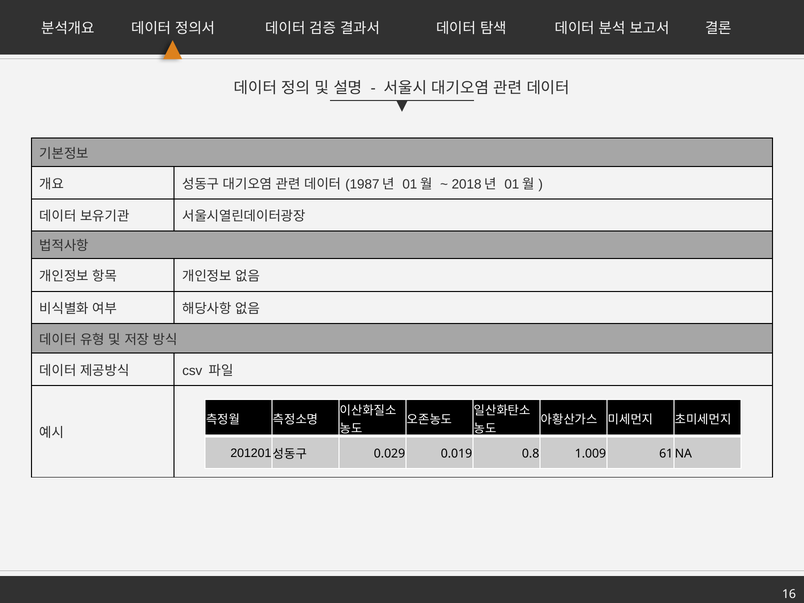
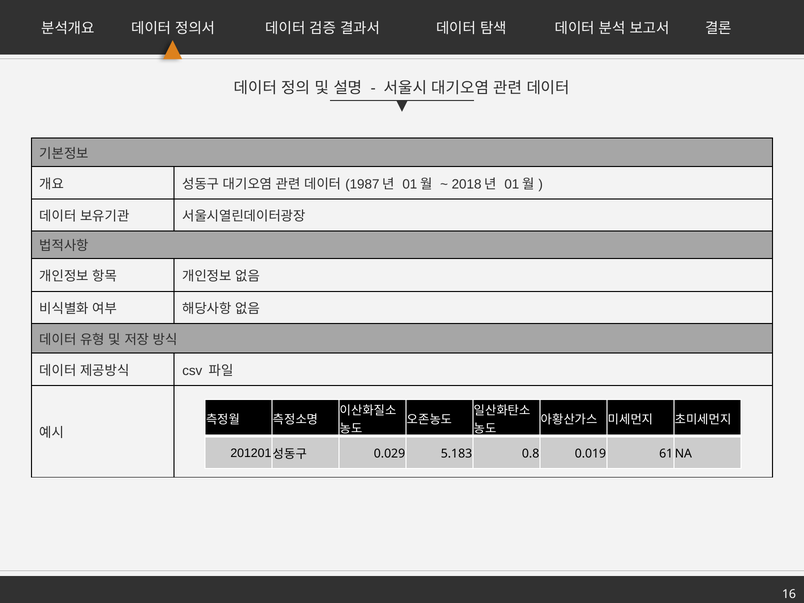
0.019: 0.019 -> 5.183
1.009: 1.009 -> 0.019
